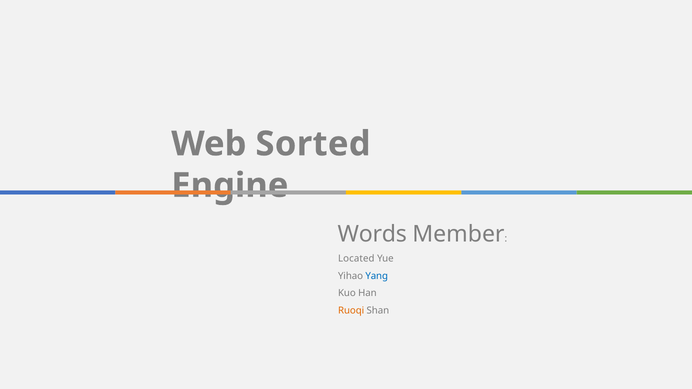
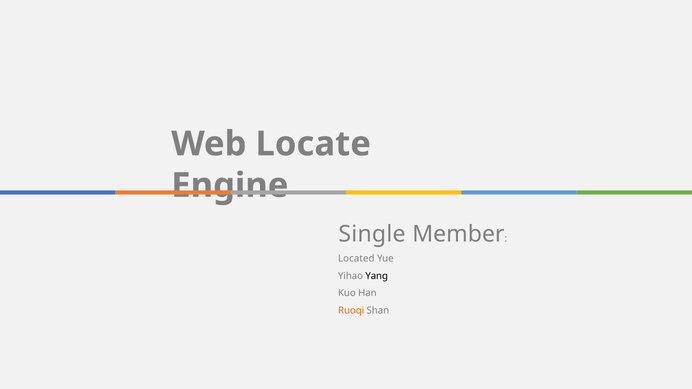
Sorted: Sorted -> Locate
Words: Words -> Single
Yang colour: blue -> black
